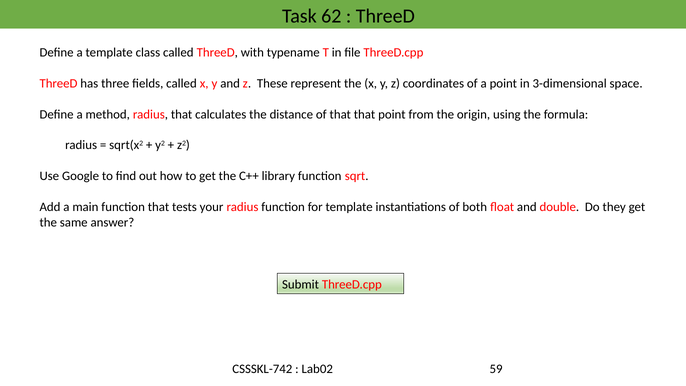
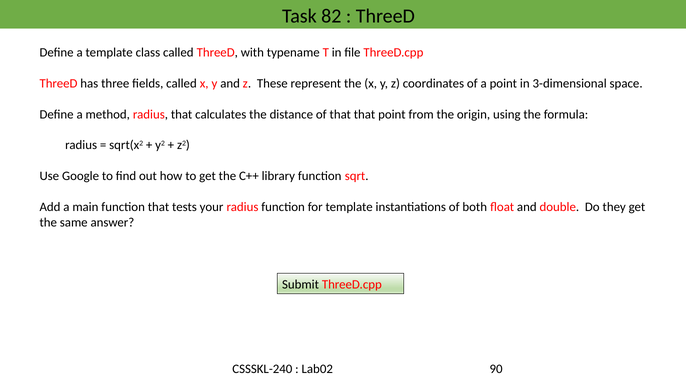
62: 62 -> 82
CSSSKL-742: CSSSKL-742 -> CSSSKL-240
59: 59 -> 90
